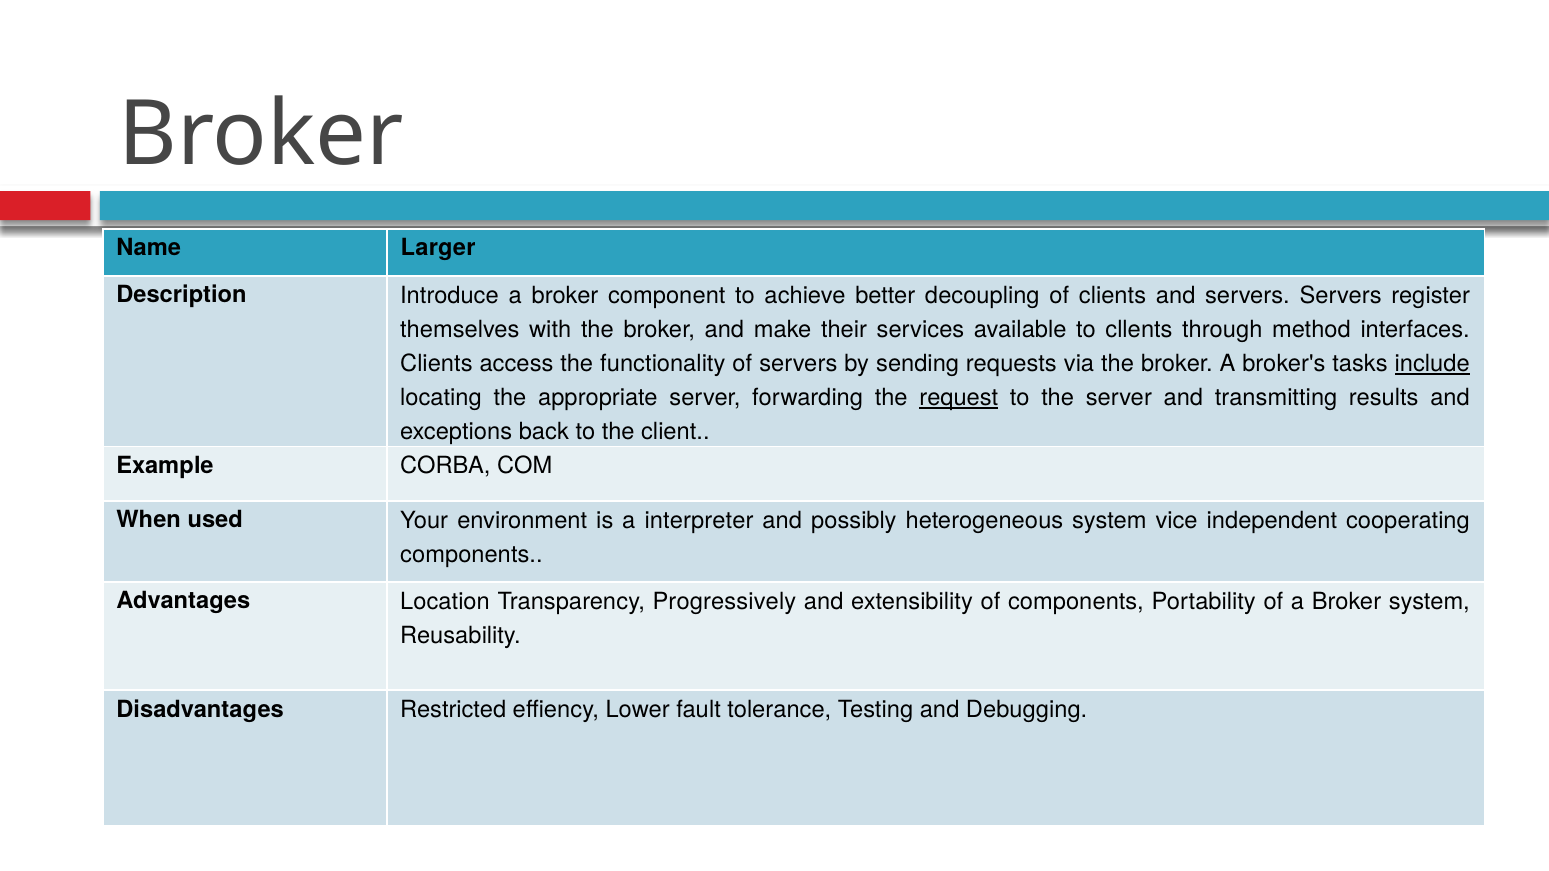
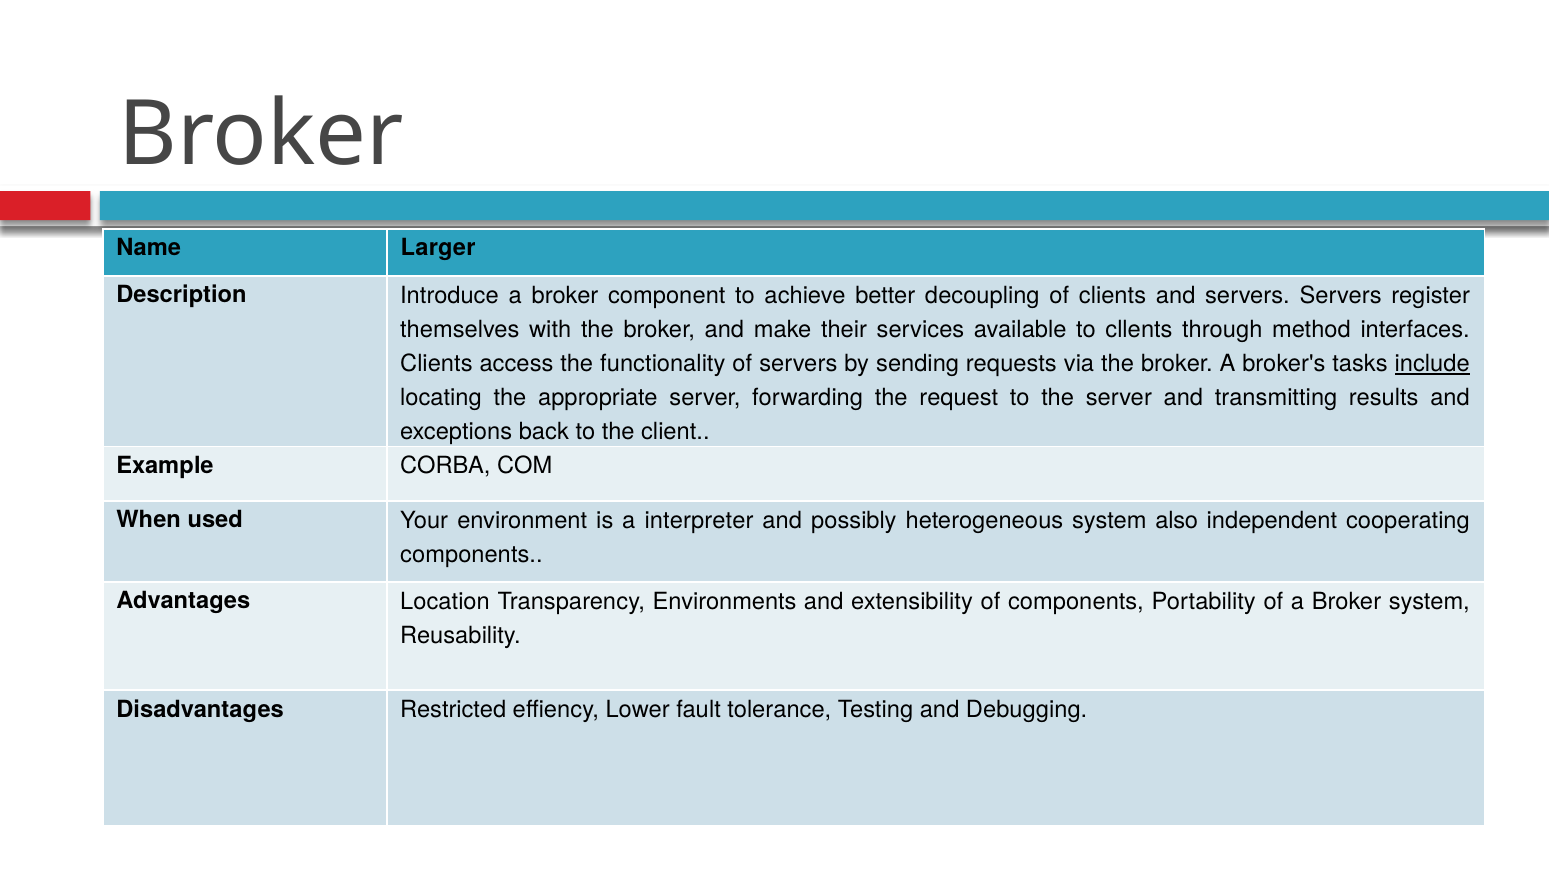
request underline: present -> none
vice: vice -> also
Progressively: Progressively -> Environments
